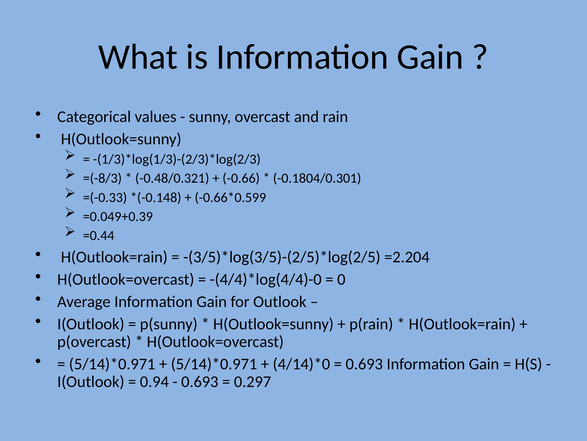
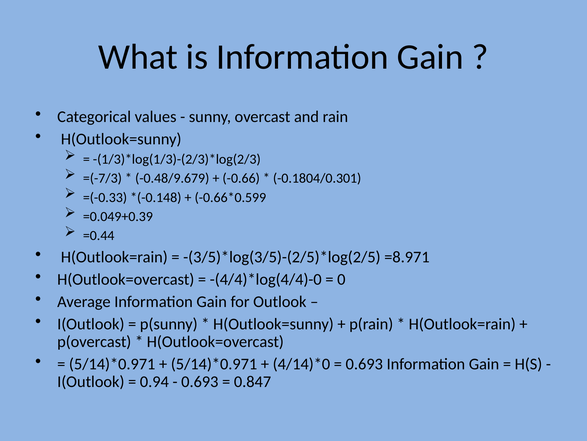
=(-8/3: =(-8/3 -> =(-7/3
-0.48/0.321: -0.48/0.321 -> -0.48/9.679
=2.204: =2.204 -> =8.971
0.297: 0.297 -> 0.847
